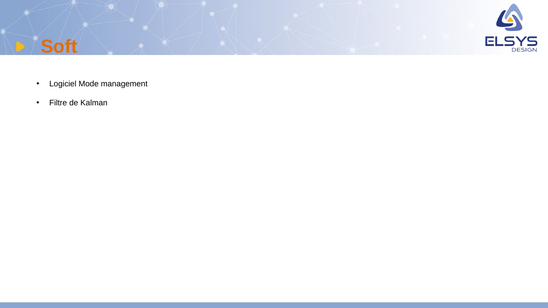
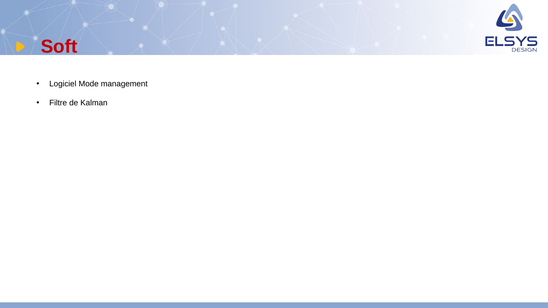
Soft colour: orange -> red
